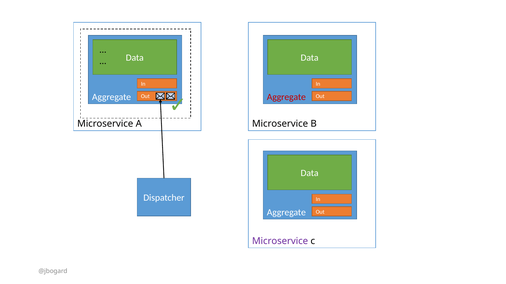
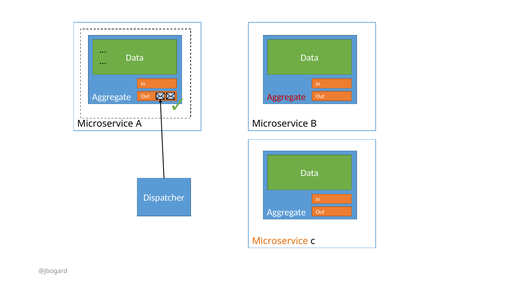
Microservice at (280, 242) colour: purple -> orange
